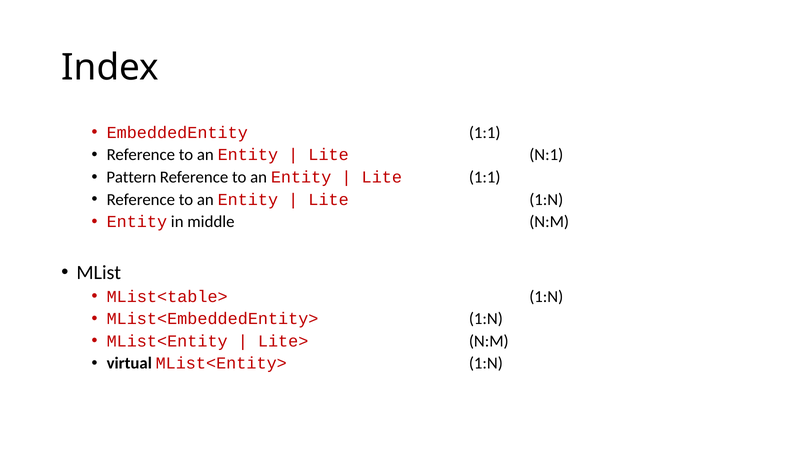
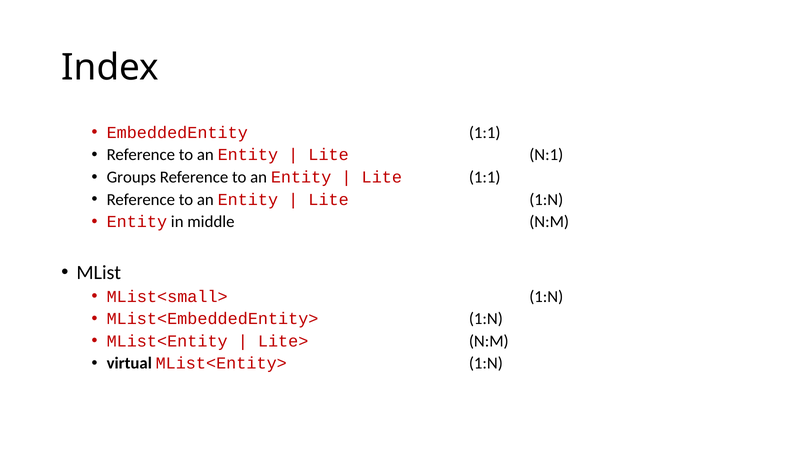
Pattern: Pattern -> Groups
MList<table>: MList<table> -> MList<small>
